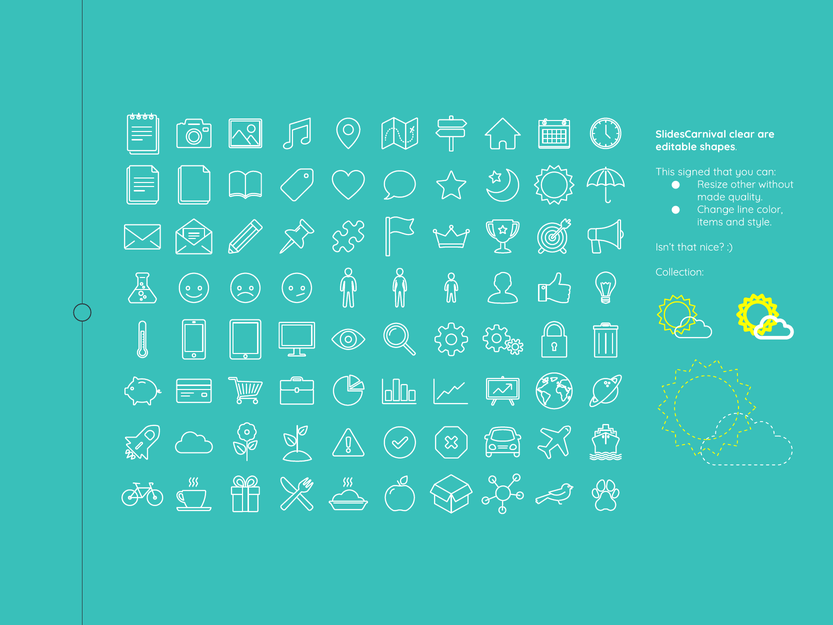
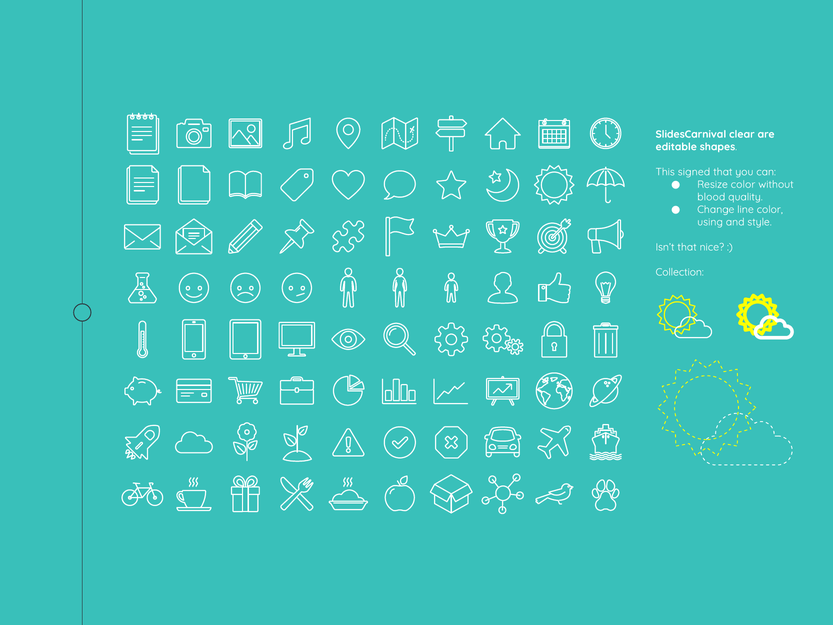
Resize other: other -> color
made: made -> blood
items: items -> using
